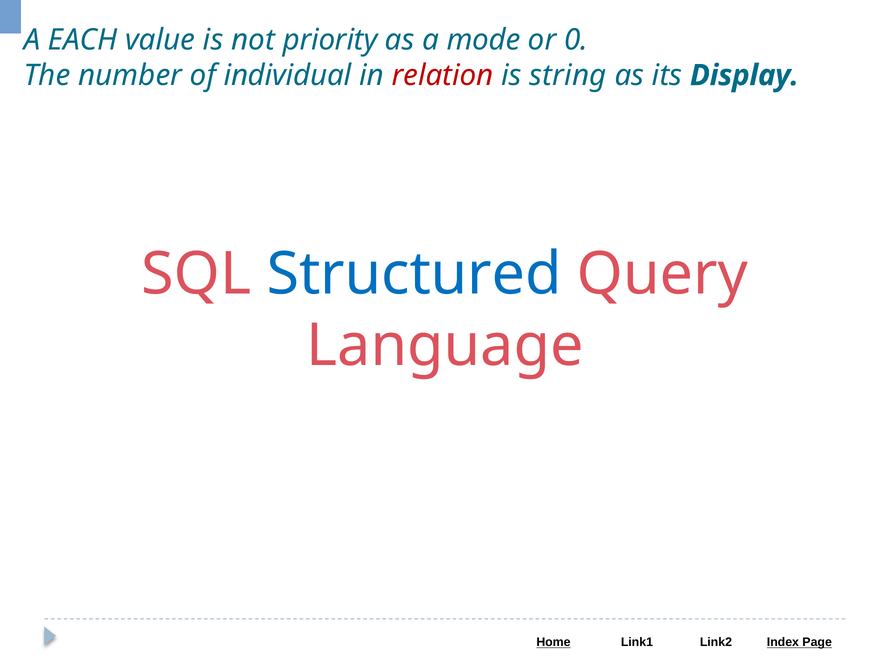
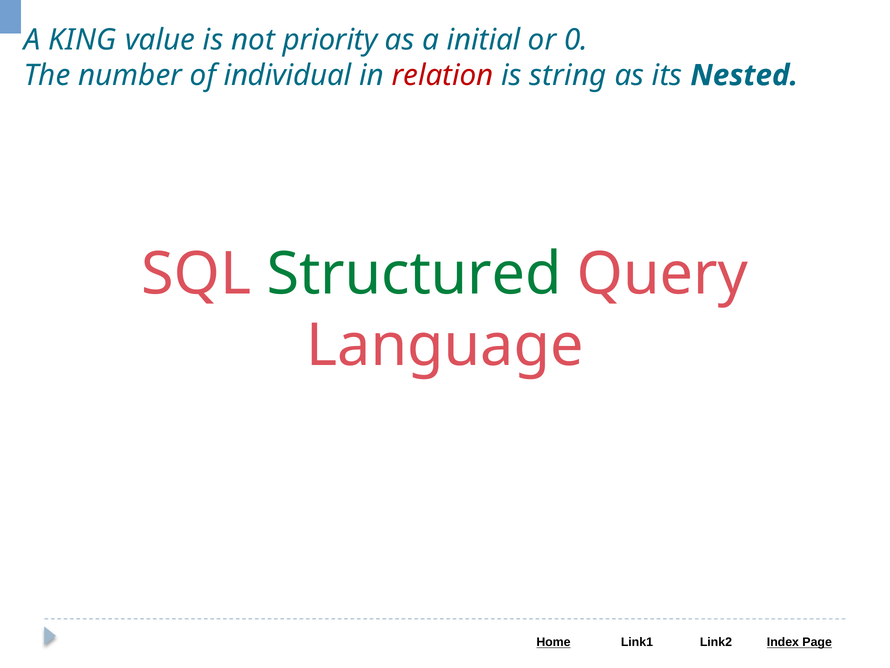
EACH: EACH -> KING
mode: mode -> initial
Display: Display -> Nested
Structured colour: blue -> green
